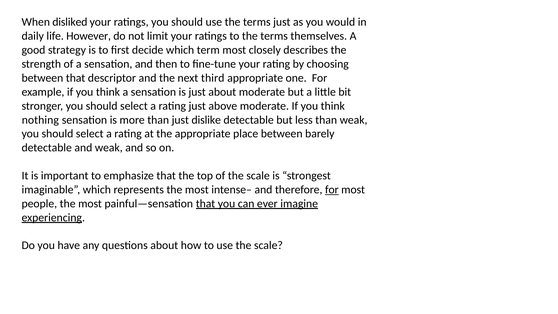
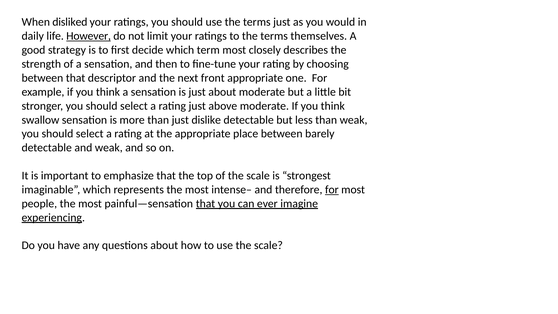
However underline: none -> present
third: third -> front
nothing: nothing -> swallow
